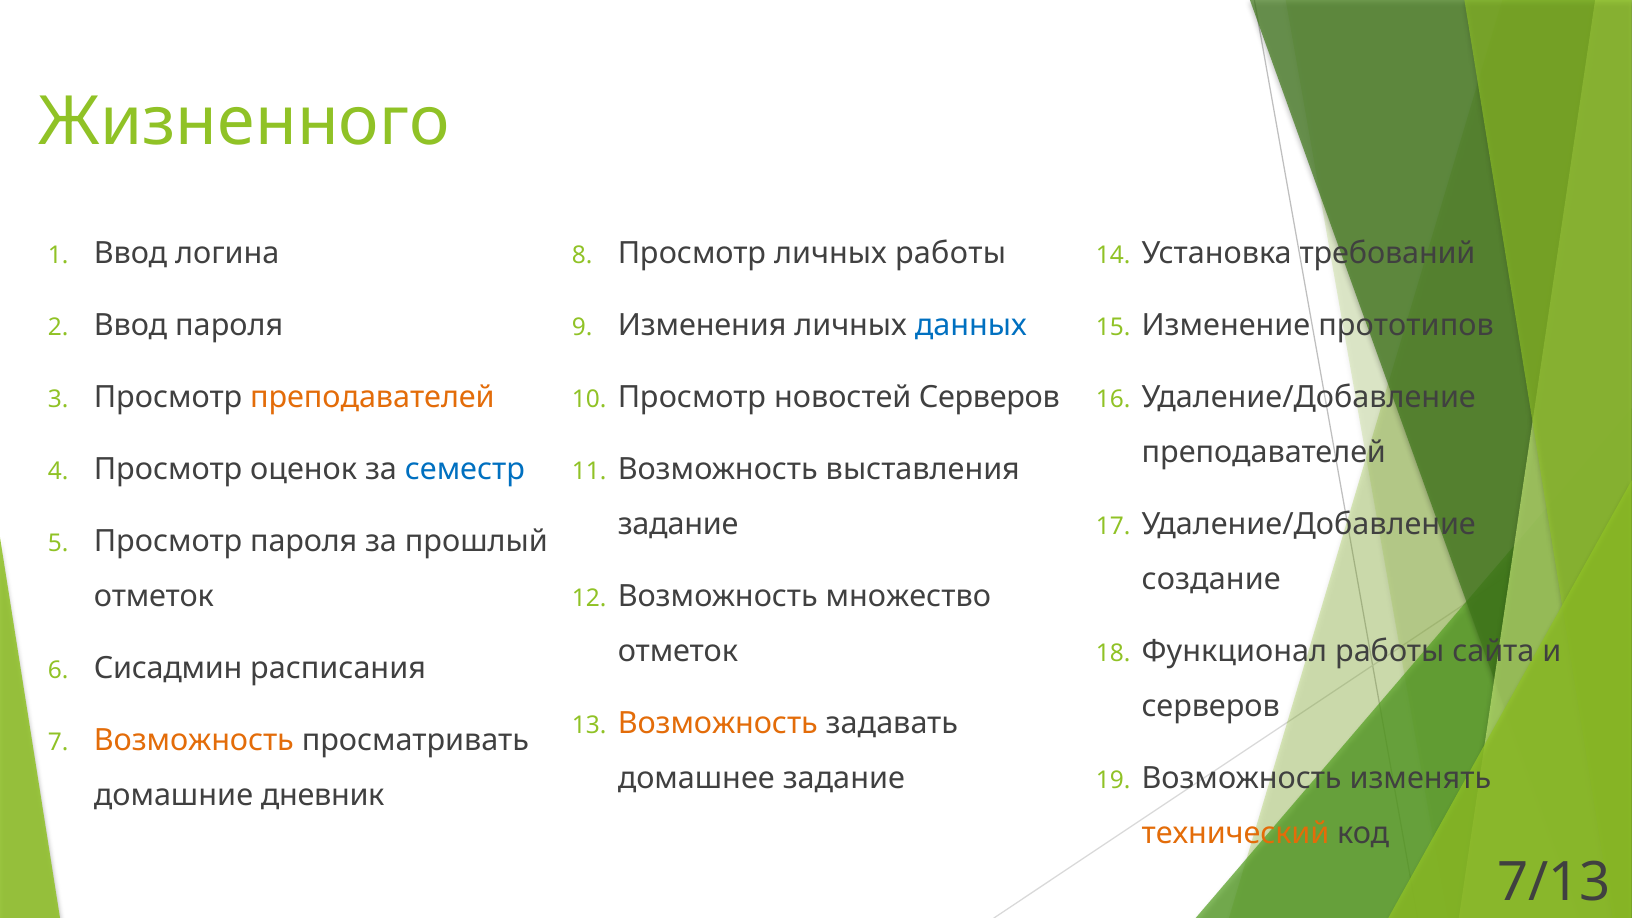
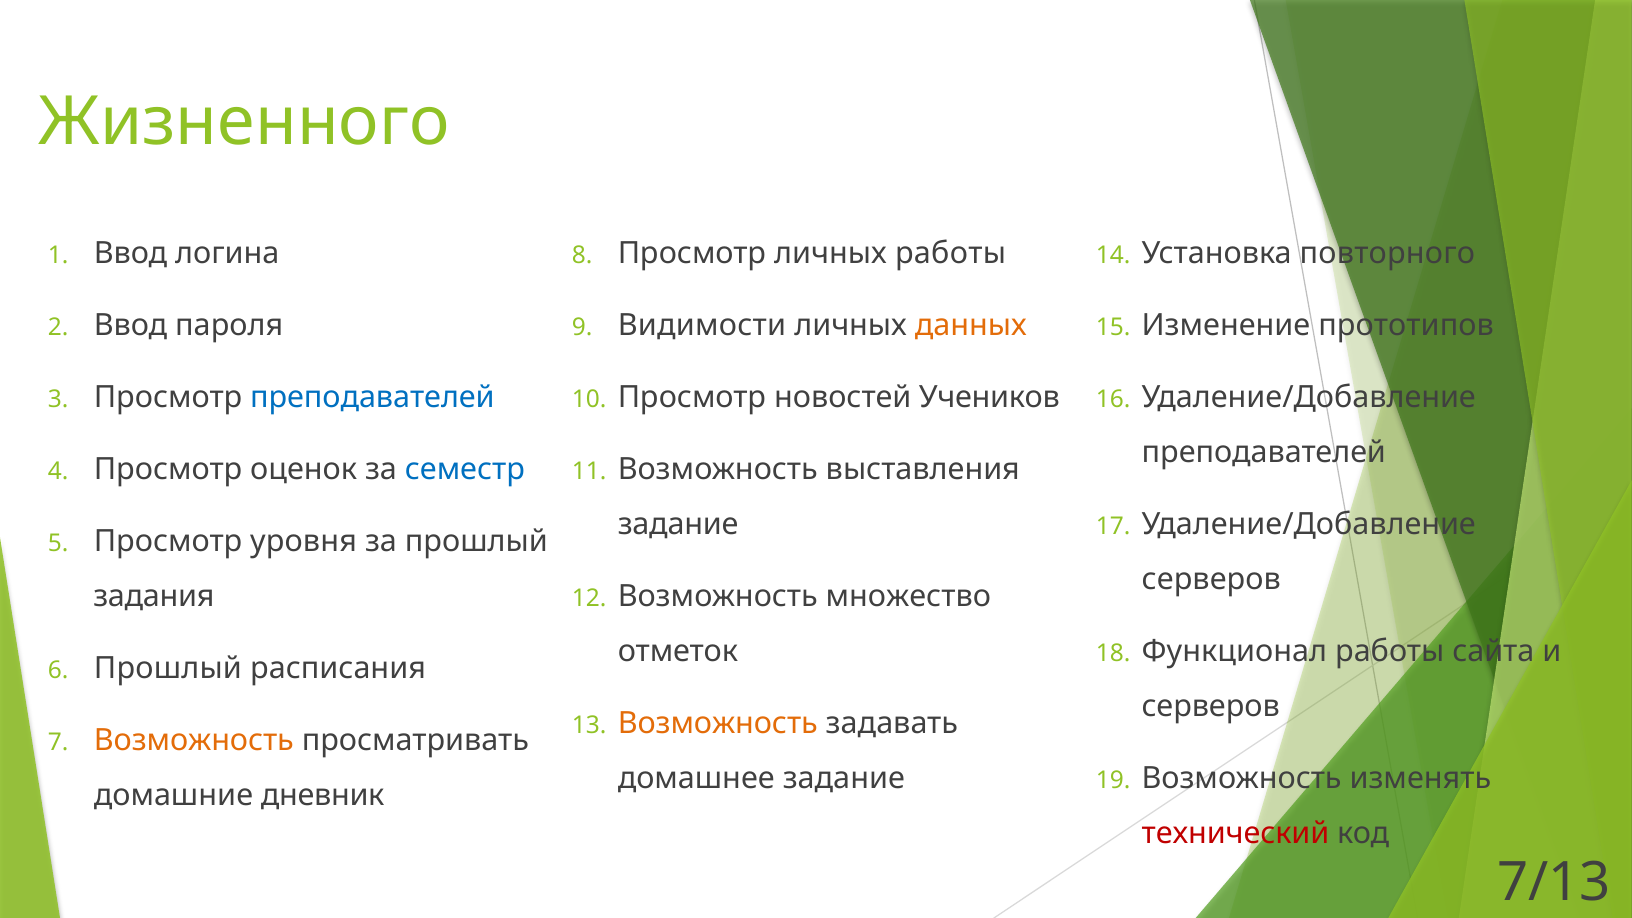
требований: требований -> повторного
Изменения: Изменения -> Видимости
данных colour: blue -> orange
преподавателей at (372, 397) colour: orange -> blue
новостей Серверов: Серверов -> Учеников
Просмотр пароля: пароля -> уровня
создание at (1211, 579): создание -> серверов
отметок at (154, 596): отметок -> задания
Сисадмин at (168, 669): Сисадмин -> Прошлый
технический colour: orange -> red
